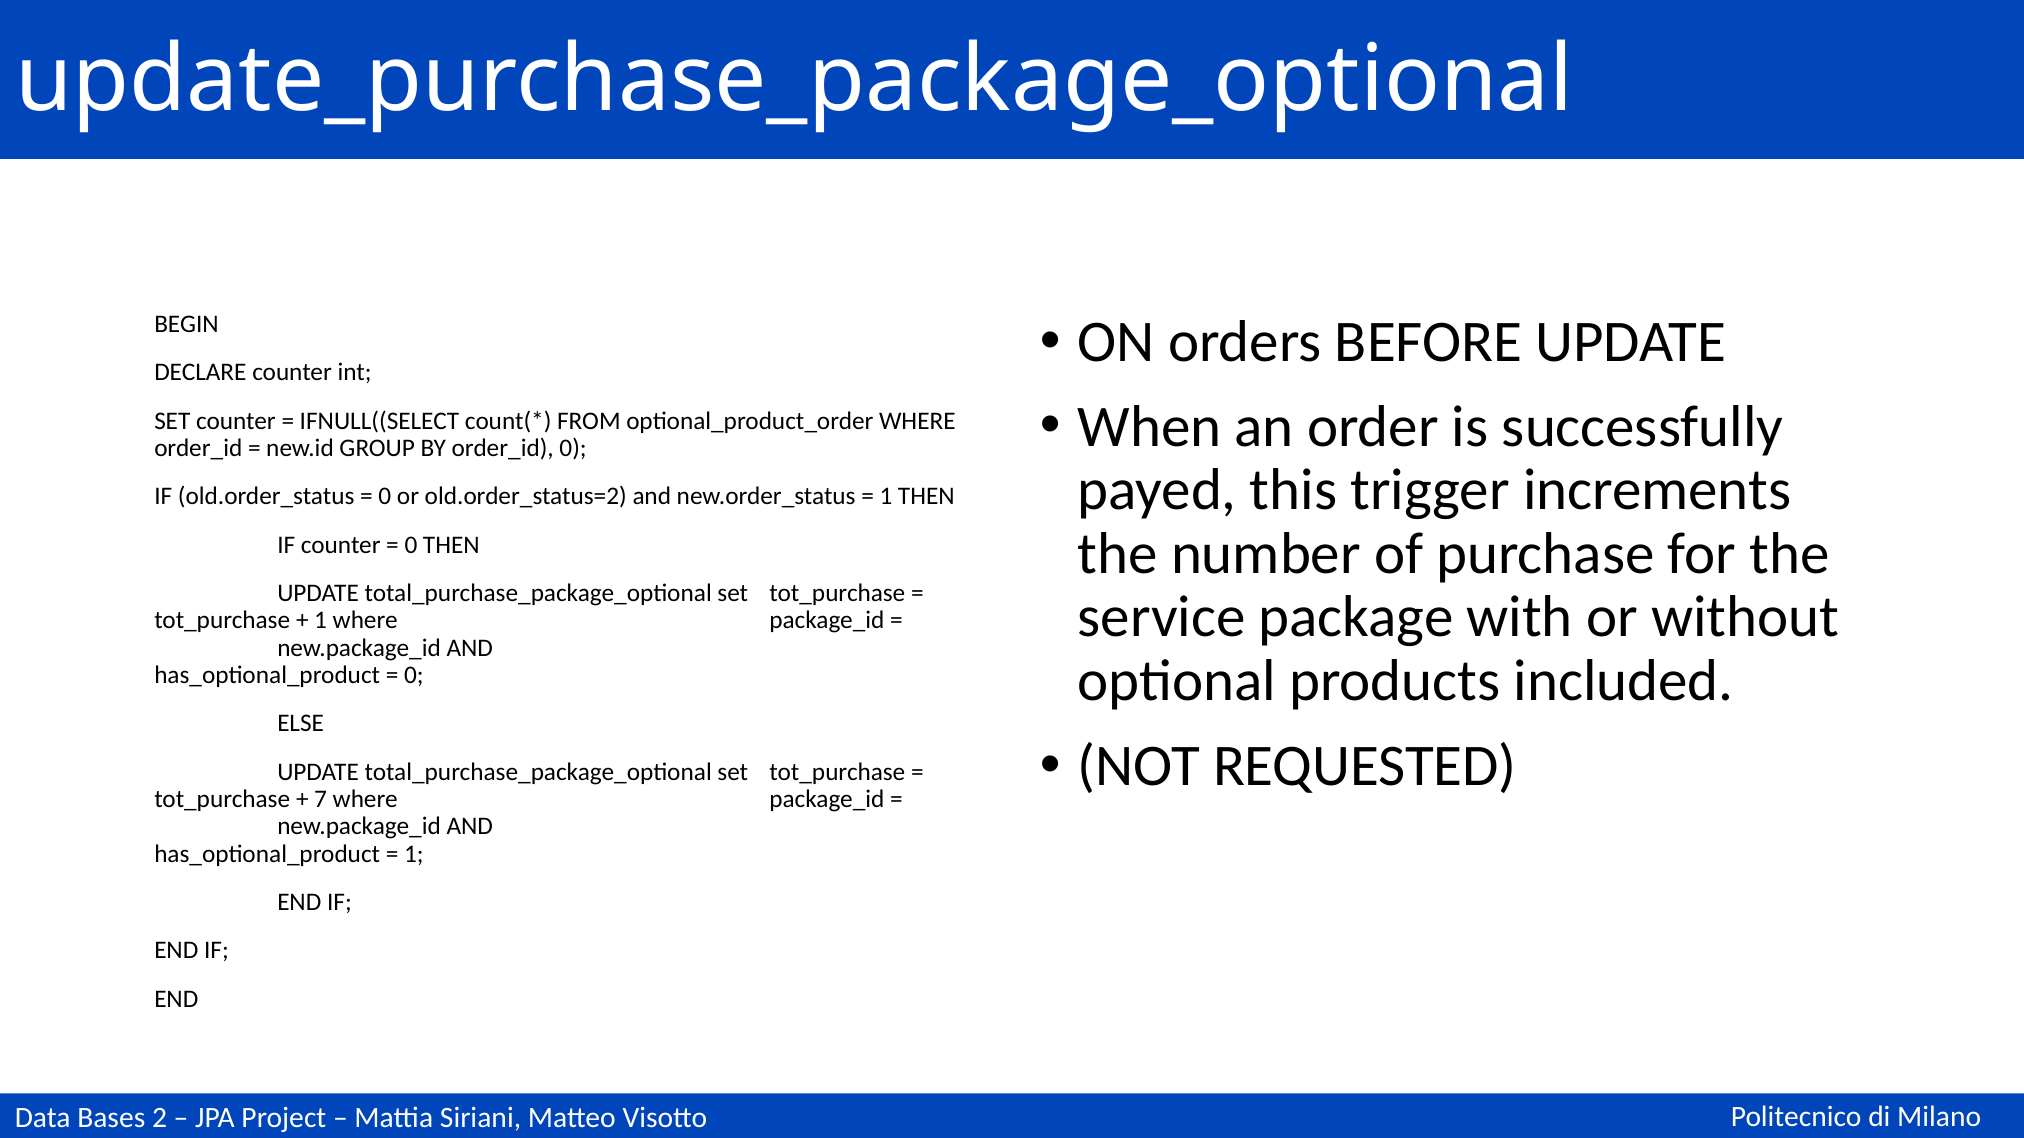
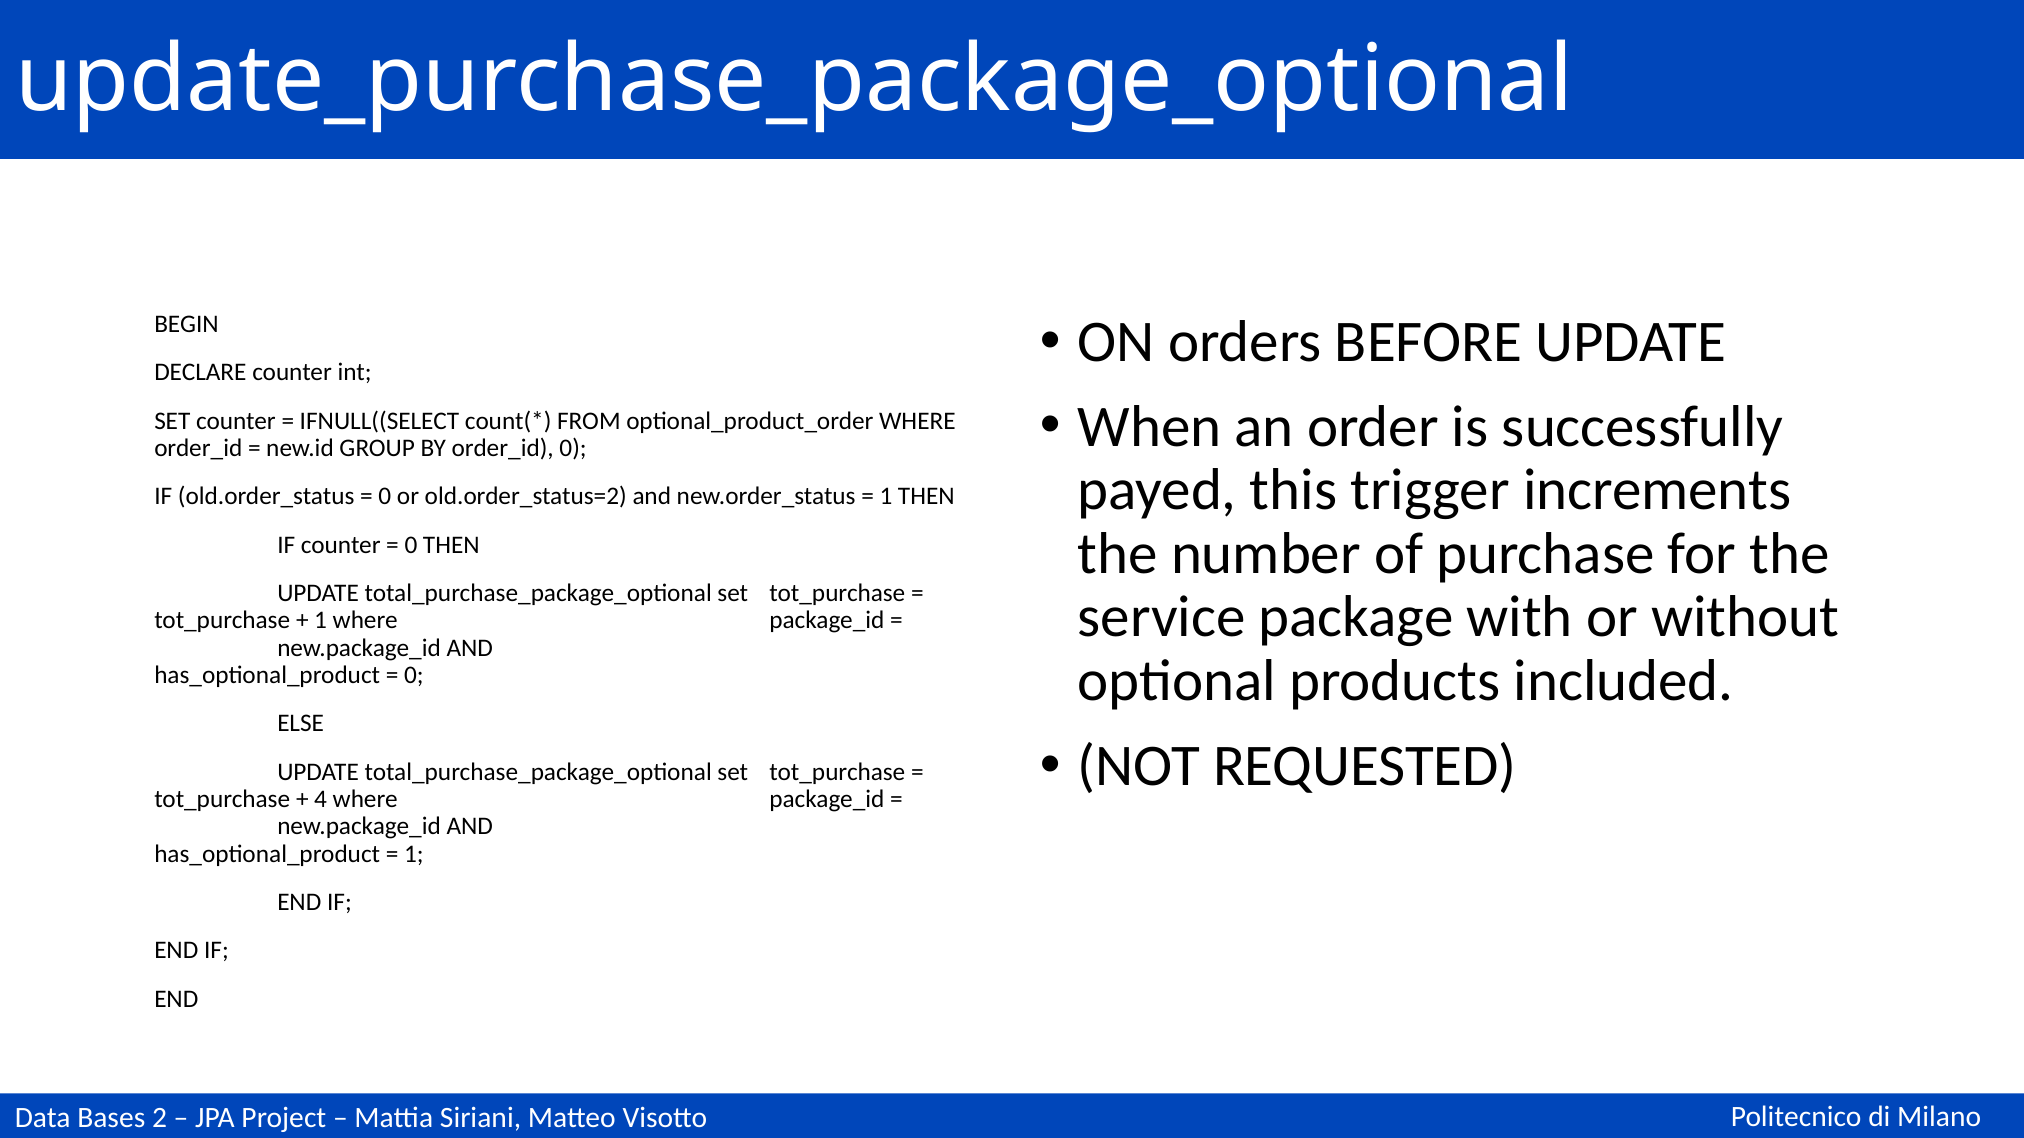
7: 7 -> 4
